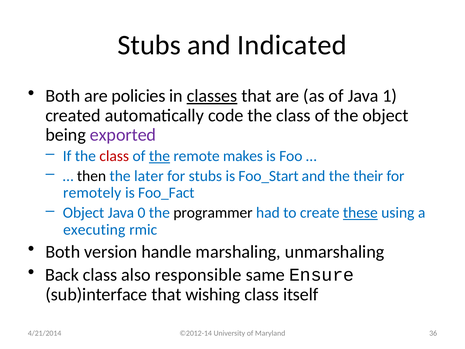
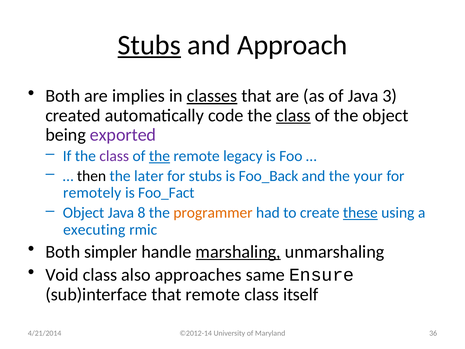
Stubs at (149, 45) underline: none -> present
Indicated: Indicated -> Approach
policies: policies -> implies
1: 1 -> 3
class at (293, 115) underline: none -> present
class at (114, 156) colour: red -> purple
makes: makes -> legacy
Foo_Start: Foo_Start -> Foo_Back
their: their -> your
0: 0 -> 8
programmer colour: black -> orange
version: version -> simpler
marshaling underline: none -> present
Back: Back -> Void
responsible: responsible -> approaches
that wishing: wishing -> remote
